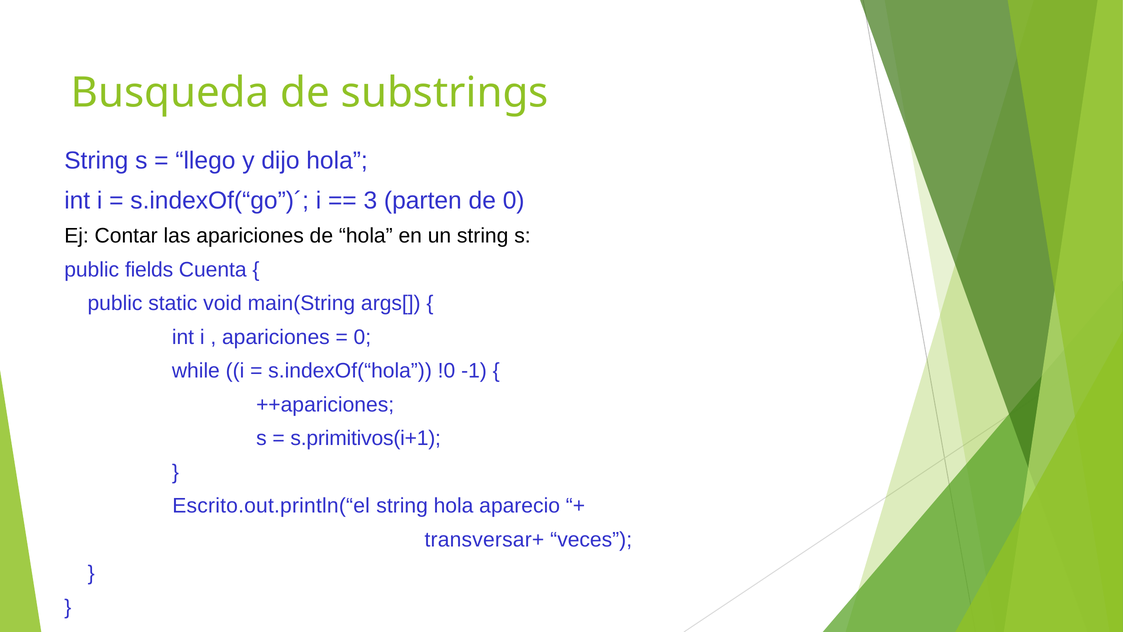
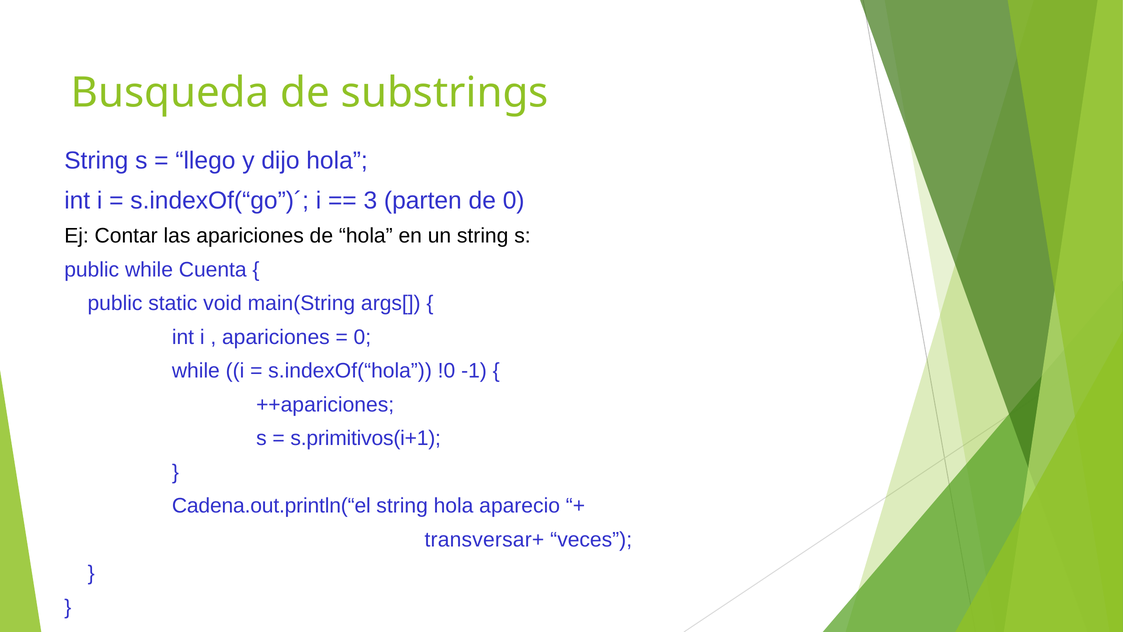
public fields: fields -> while
Escrito.out.println(“el: Escrito.out.println(“el -> Cadena.out.println(“el
